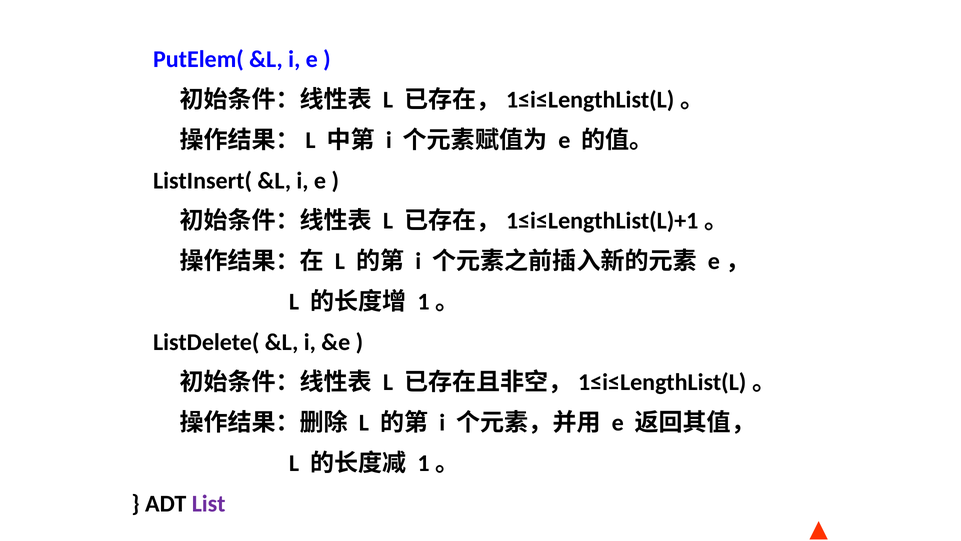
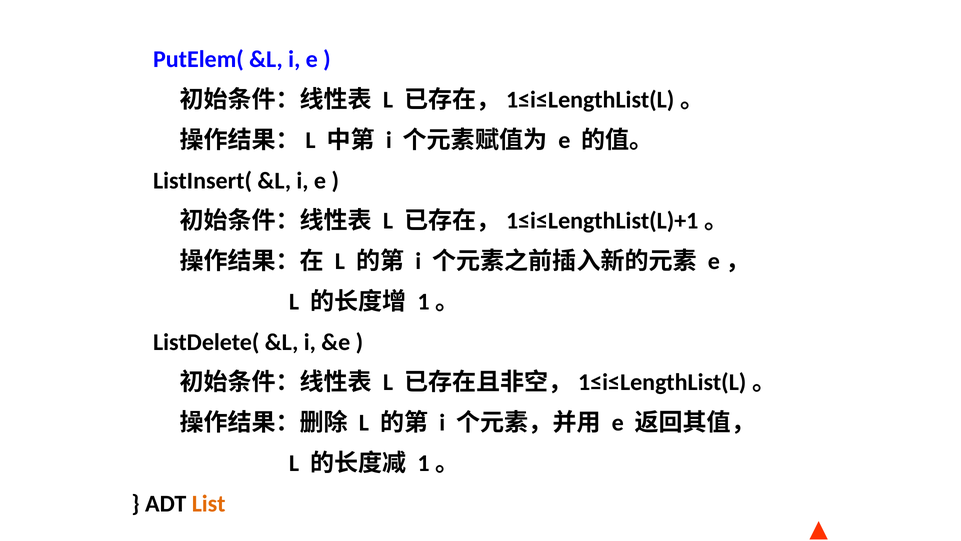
List colour: purple -> orange
